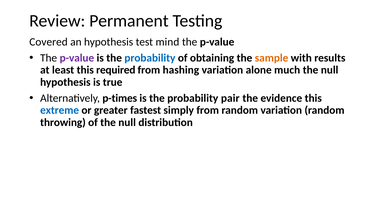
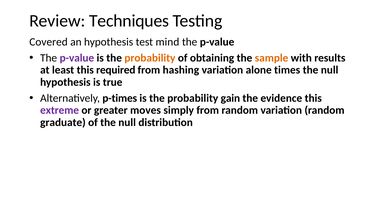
Permanent: Permanent -> Techniques
probability at (150, 58) colour: blue -> orange
much: much -> times
pair: pair -> gain
extreme colour: blue -> purple
fastest: fastest -> moves
throwing: throwing -> graduate
